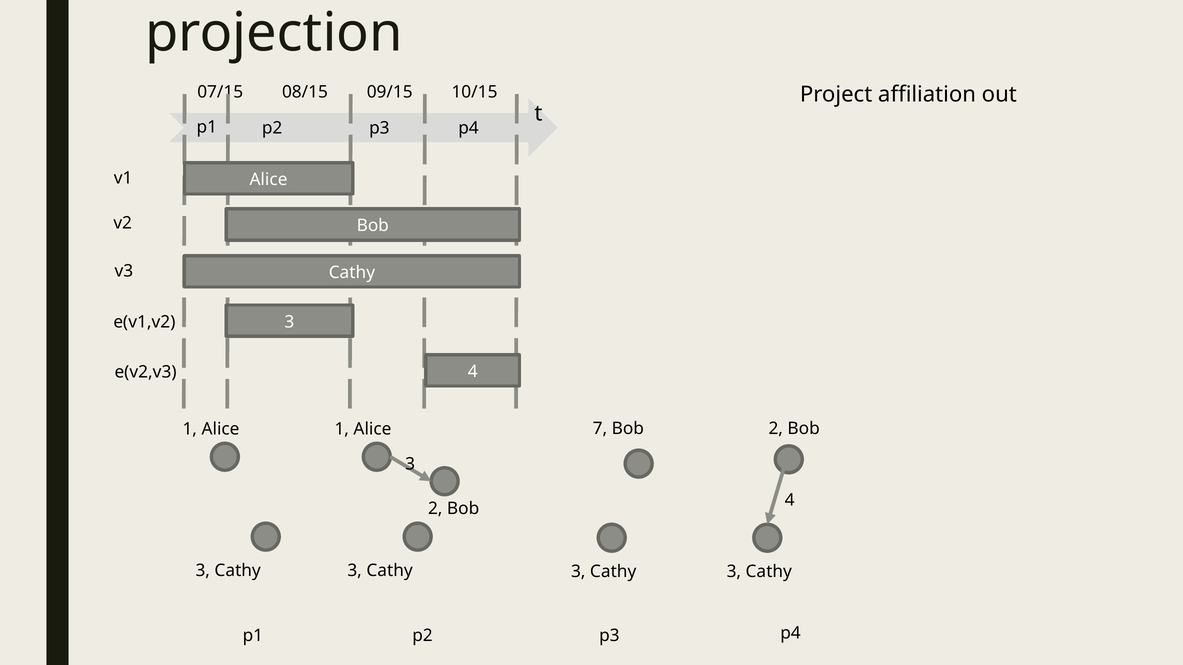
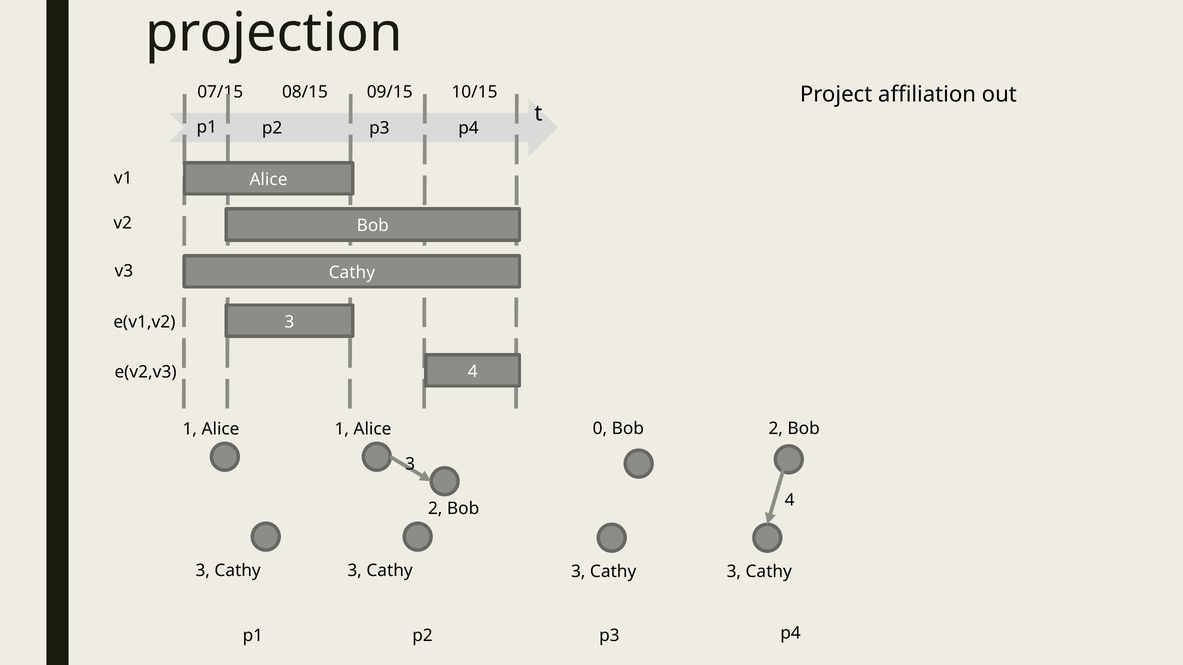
7: 7 -> 0
